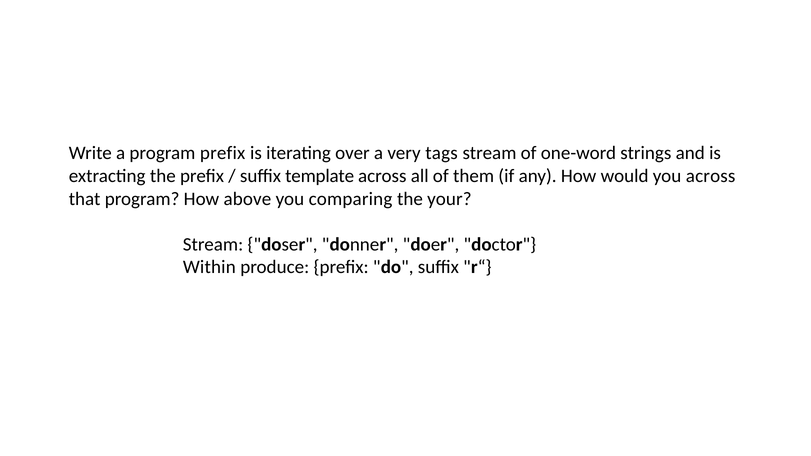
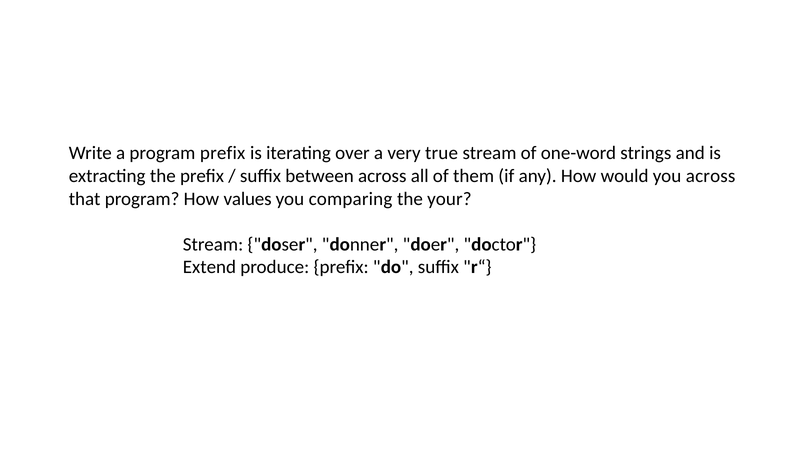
tags: tags -> true
template: template -> between
above: above -> values
Within: Within -> Extend
